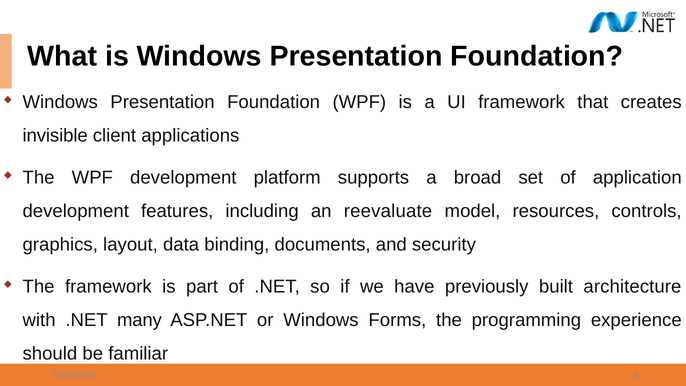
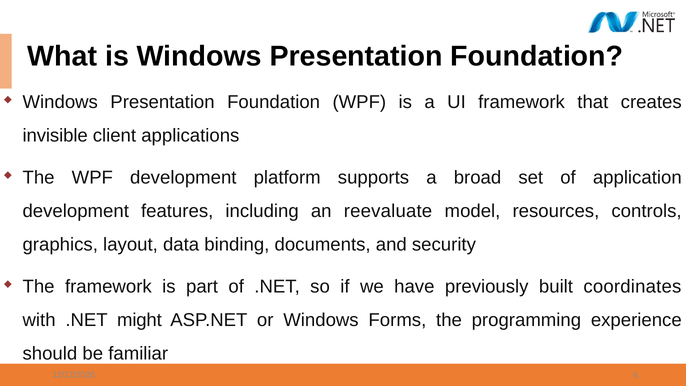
architecture: architecture -> coordinates
many: many -> might
